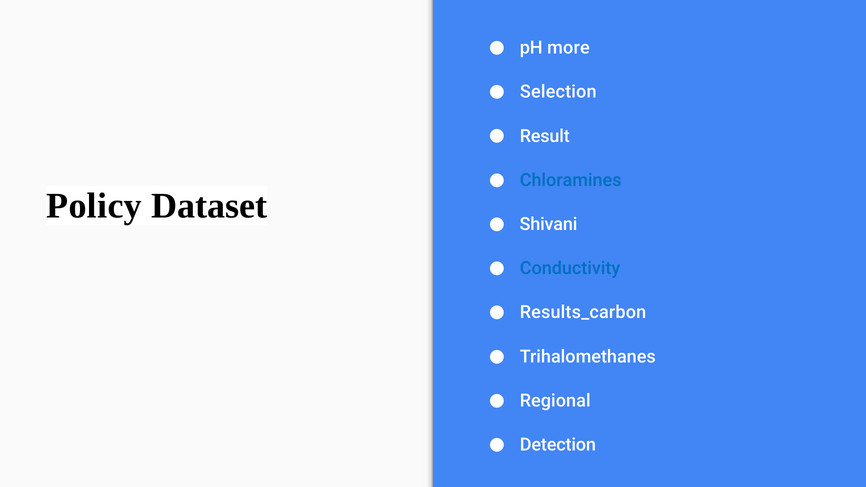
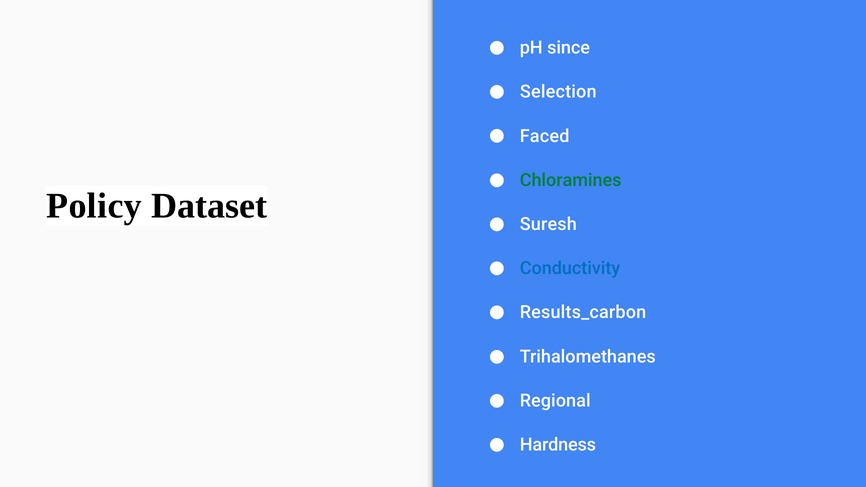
more: more -> since
Result: Result -> Faced
Chloramines colour: blue -> green
Shivani: Shivani -> Suresh
Detection: Detection -> Hardness
